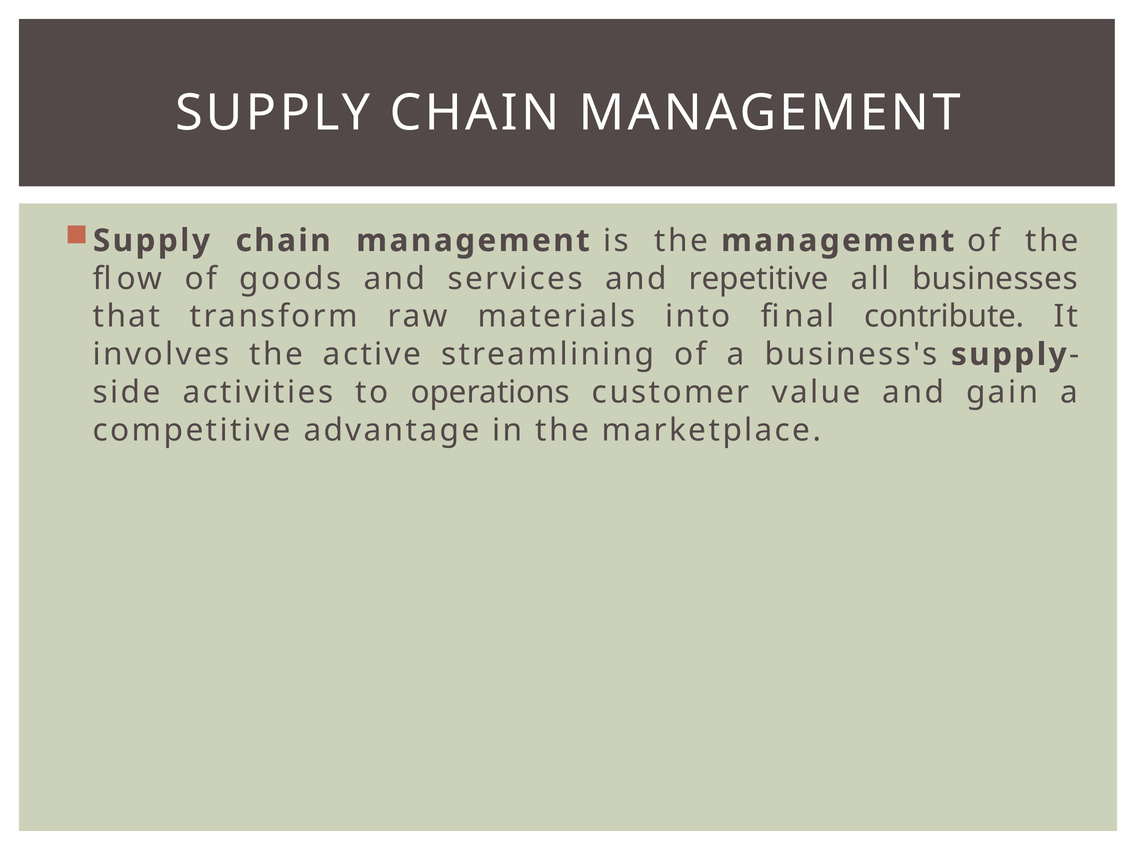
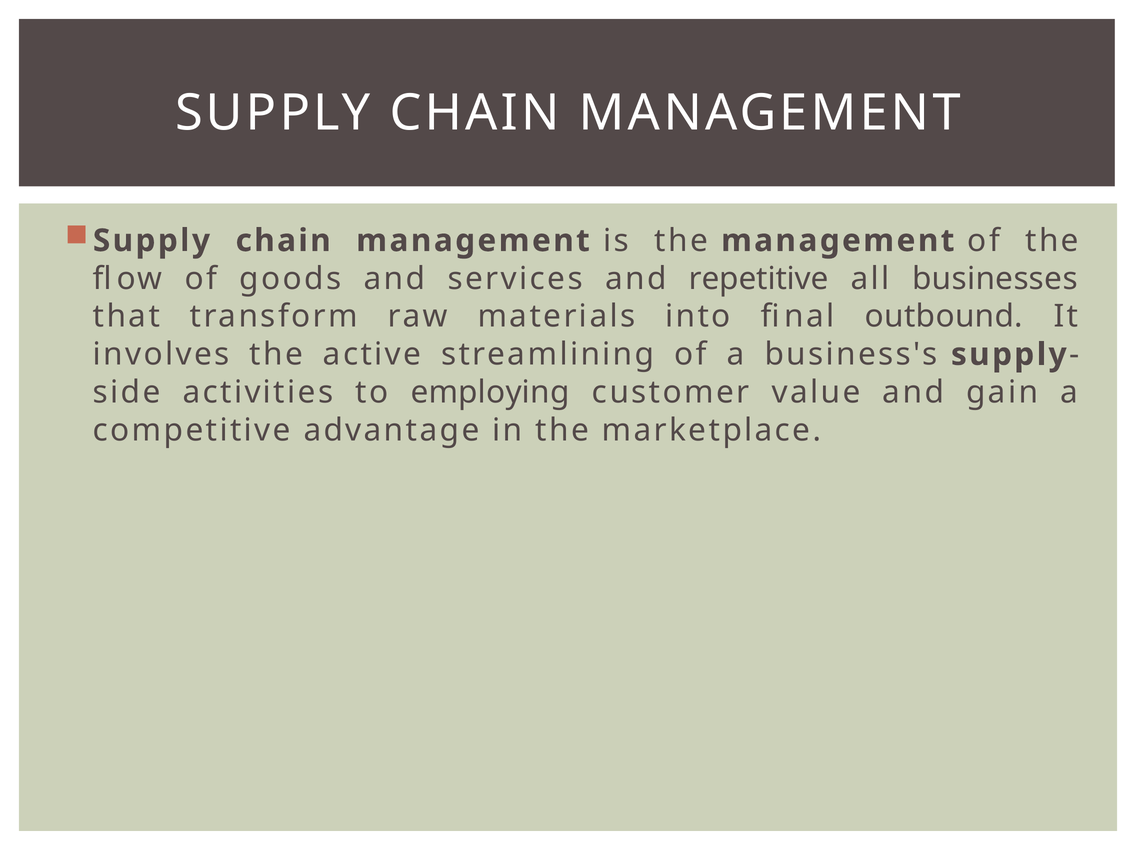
contribute: contribute -> outbound
operations: operations -> employing
